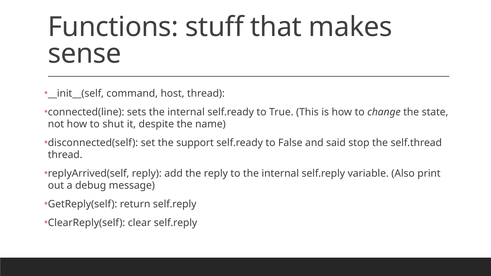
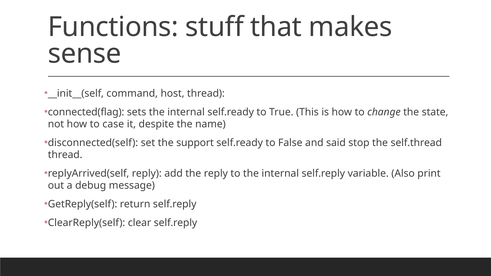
connected(line: connected(line -> connected(flag
shut: shut -> case
